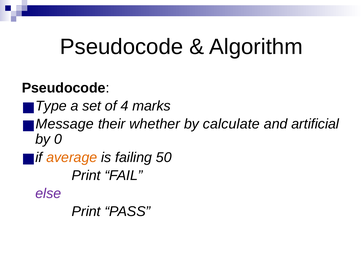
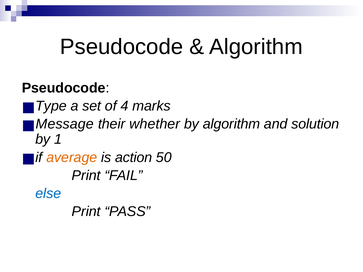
by calculate: calculate -> algorithm
artificial: artificial -> solution
0: 0 -> 1
failing: failing -> action
else colour: purple -> blue
